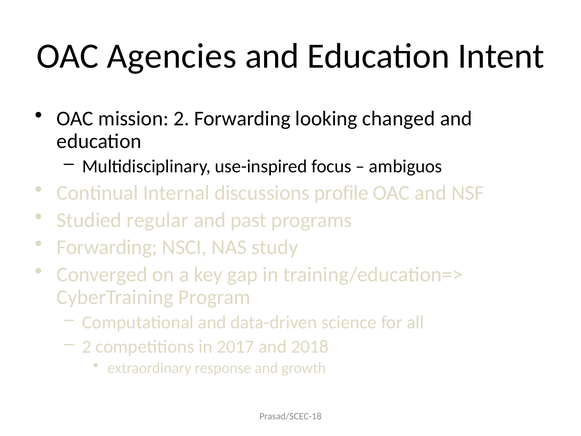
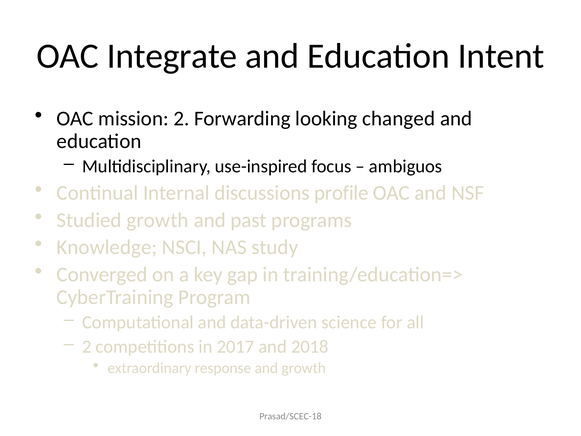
Agencies: Agencies -> Integrate
Studied regular: regular -> growth
Forwarding at (107, 247): Forwarding -> Knowledge
